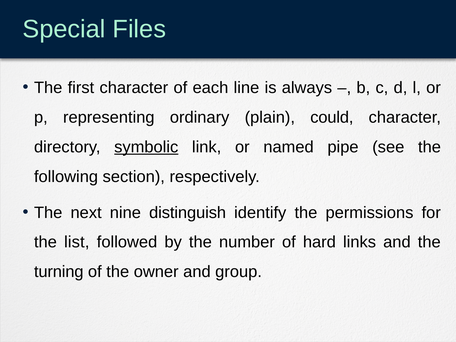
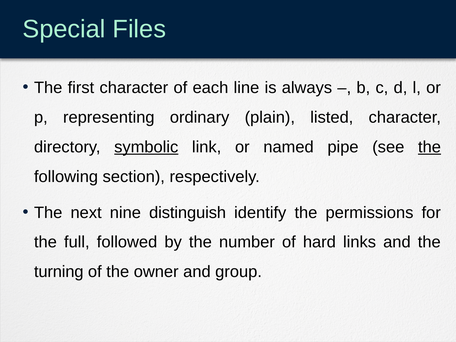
could: could -> listed
the at (430, 147) underline: none -> present
list: list -> full
